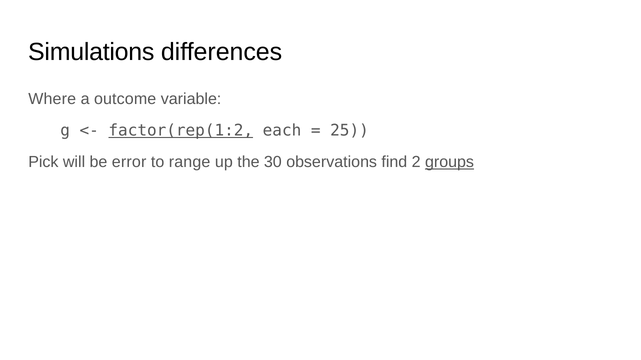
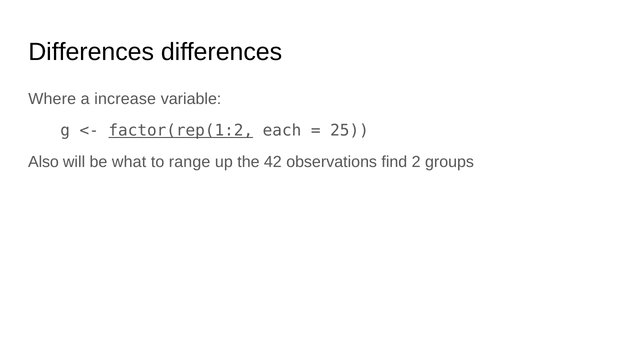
Simulations at (91, 52): Simulations -> Differences
outcome: outcome -> increase
Pick: Pick -> Also
error: error -> what
30: 30 -> 42
groups underline: present -> none
